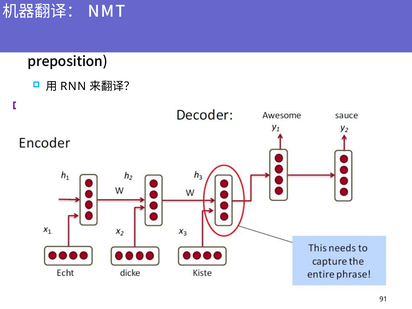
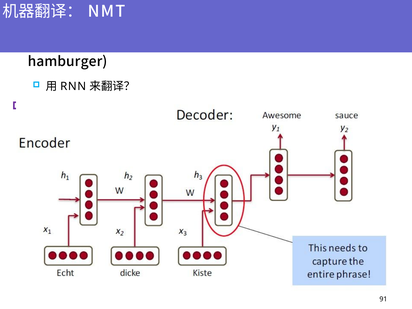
preposition: preposition -> hamburger
